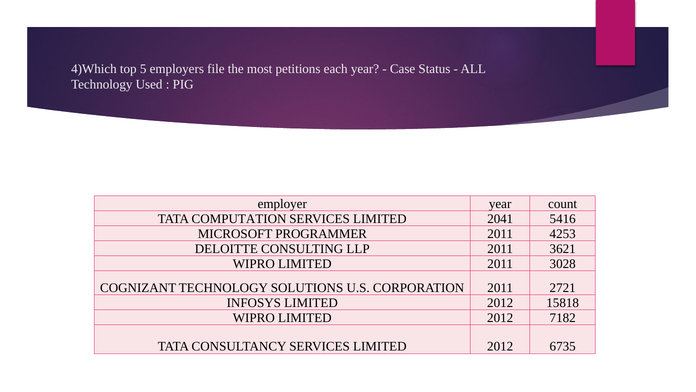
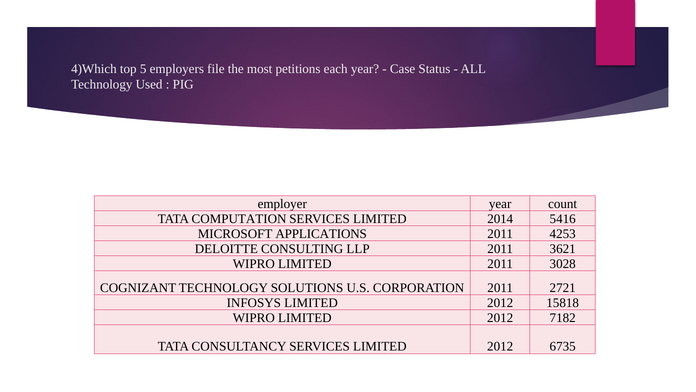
2041: 2041 -> 2014
PROGRAMMER: PROGRAMMER -> APPLICATIONS
